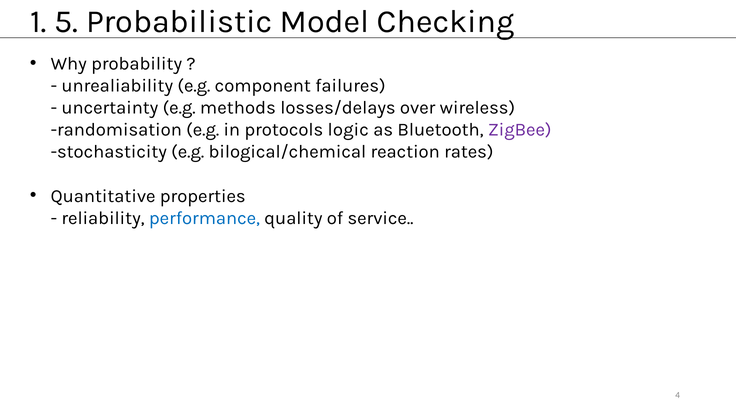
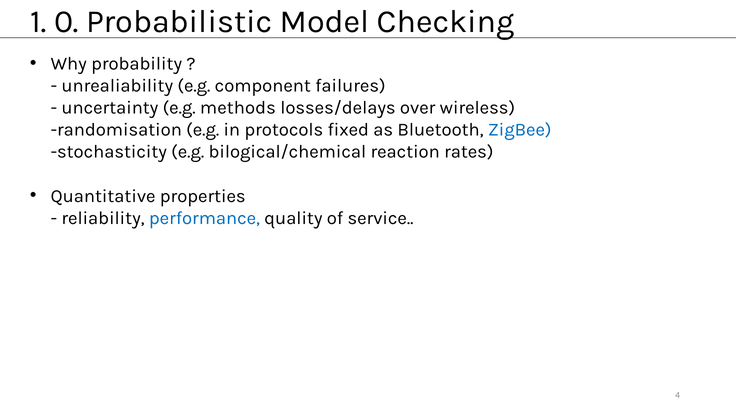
5: 5 -> 0
logic: logic -> fixed
ZigBee colour: purple -> blue
